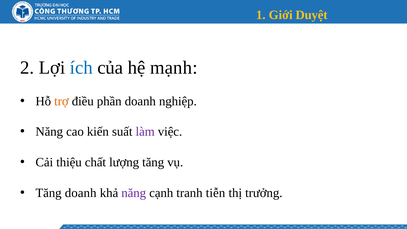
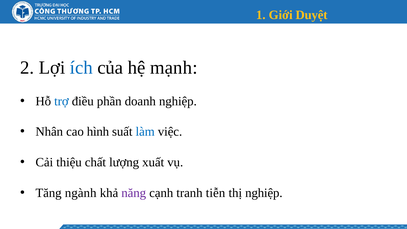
trợ colour: orange -> blue
Năng at (49, 132): Năng -> Nhân
kiến: kiến -> hình
làm colour: purple -> blue
lượng tăng: tăng -> xuất
Tăng doanh: doanh -> ngành
thị trưởng: trưởng -> nghiệp
